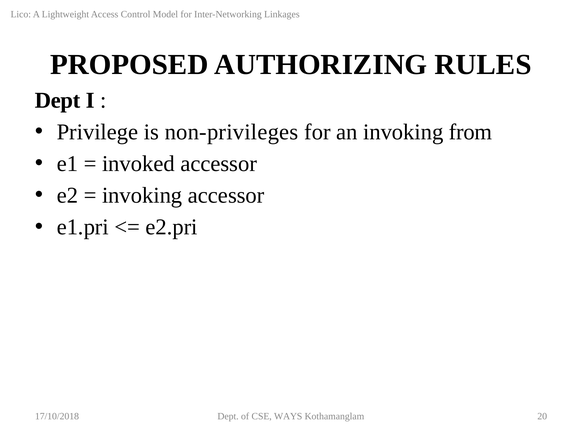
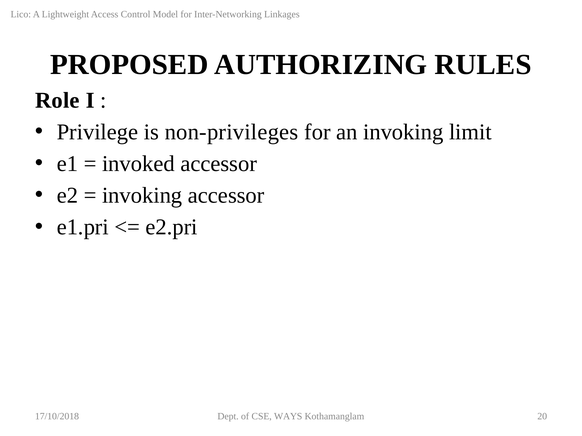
Dept at (58, 101): Dept -> Role
from: from -> limit
